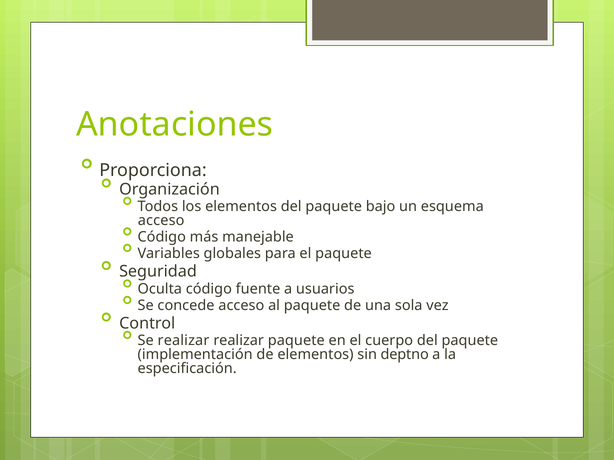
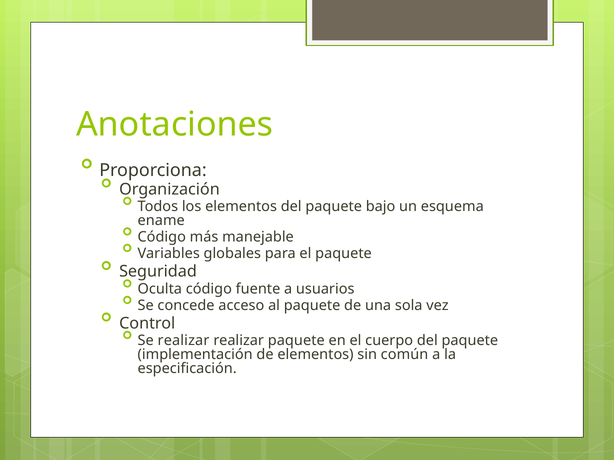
acceso at (161, 221): acceso -> ename
deptno: deptno -> común
